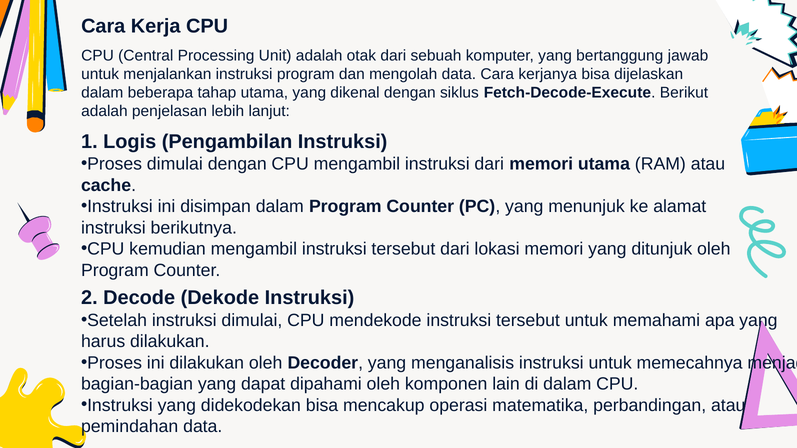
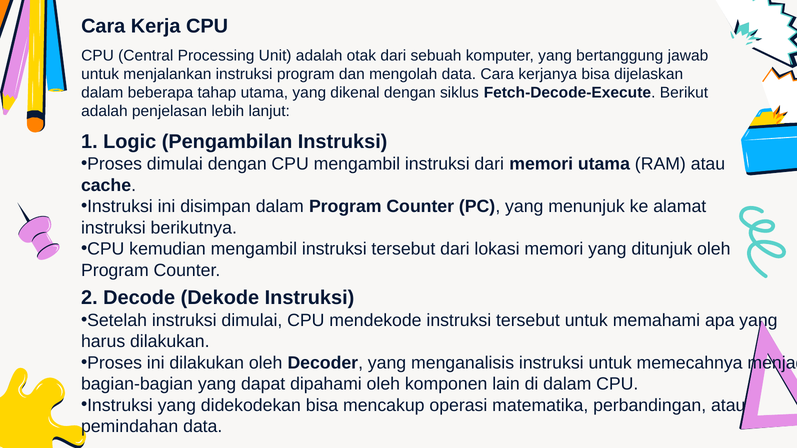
Logis: Logis -> Logic
